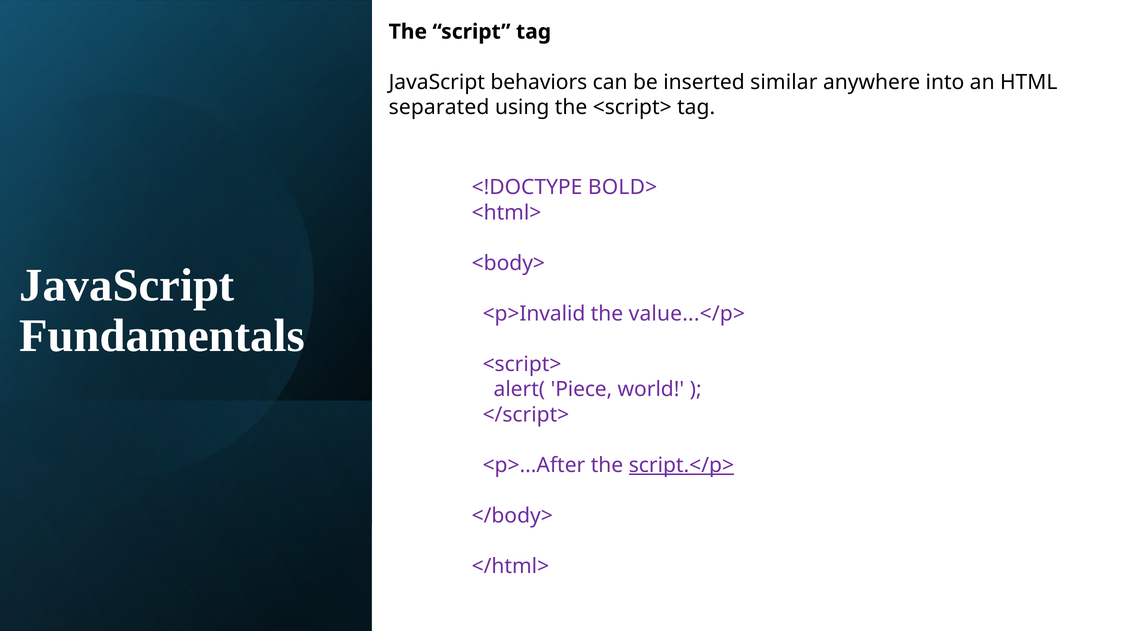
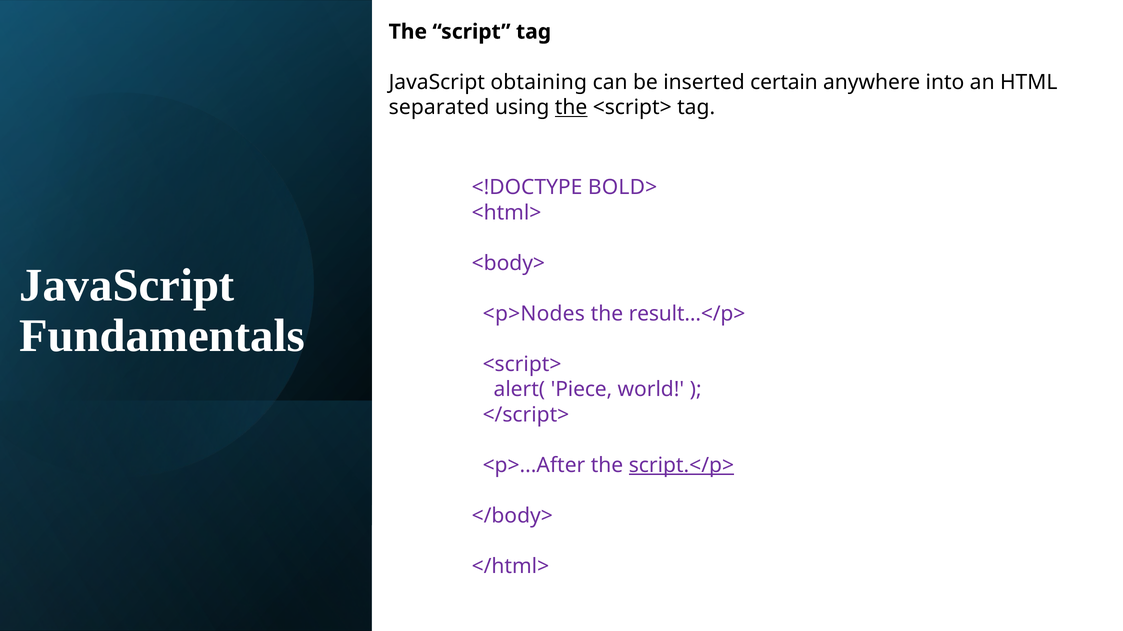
behaviors: behaviors -> obtaining
similar: similar -> certain
the at (571, 108) underline: none -> present
<p>Invalid: <p>Invalid -> <p>Nodes
value...</p>: value...</p> -> result...</p>
